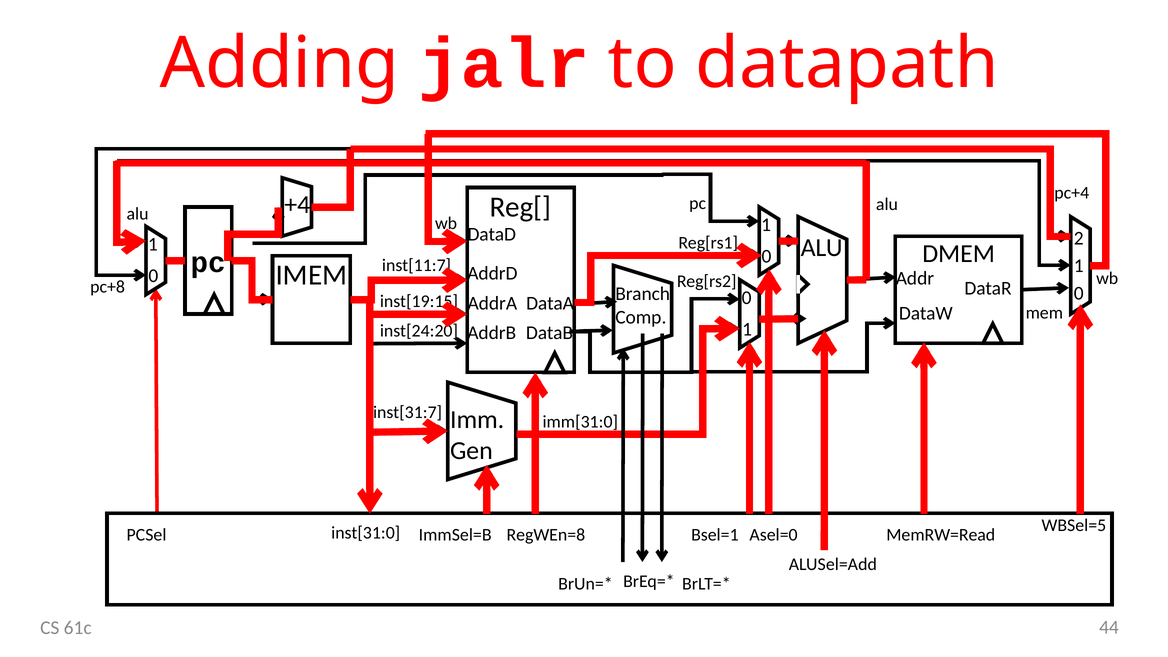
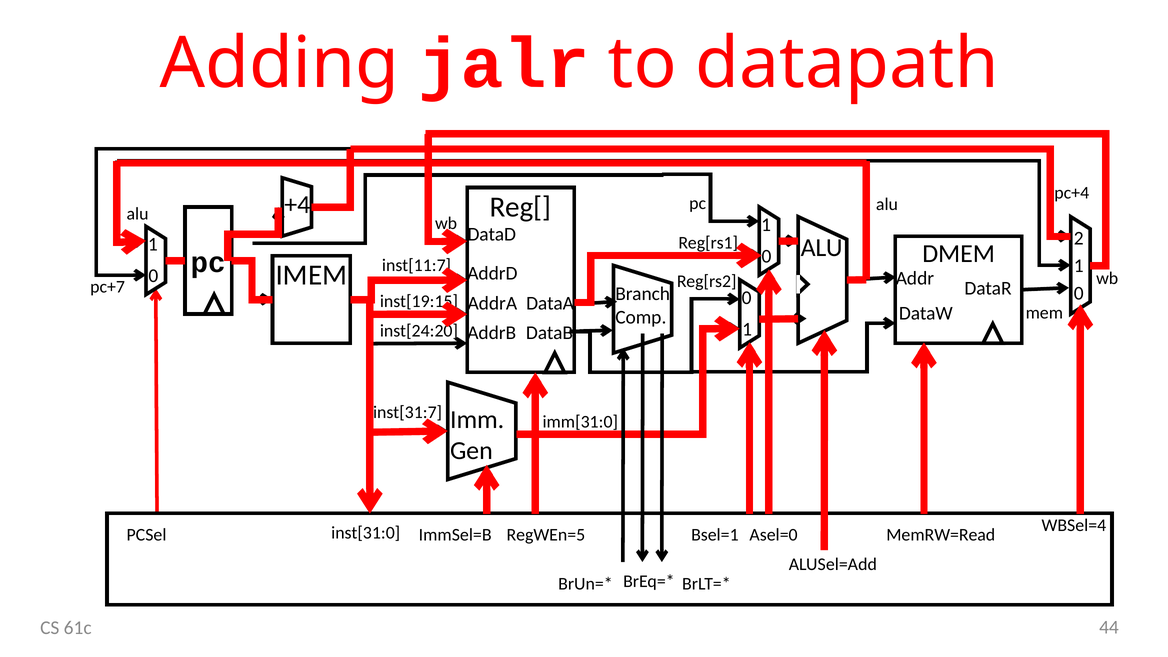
pc+8: pc+8 -> pc+7
WBSel=5: WBSel=5 -> WBSel=4
RegWEn=8: RegWEn=8 -> RegWEn=5
